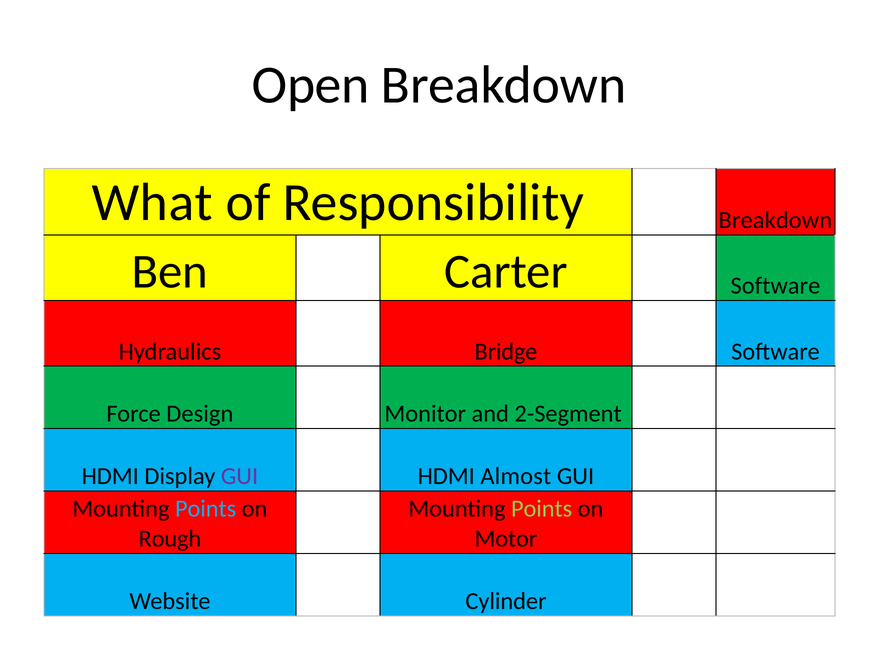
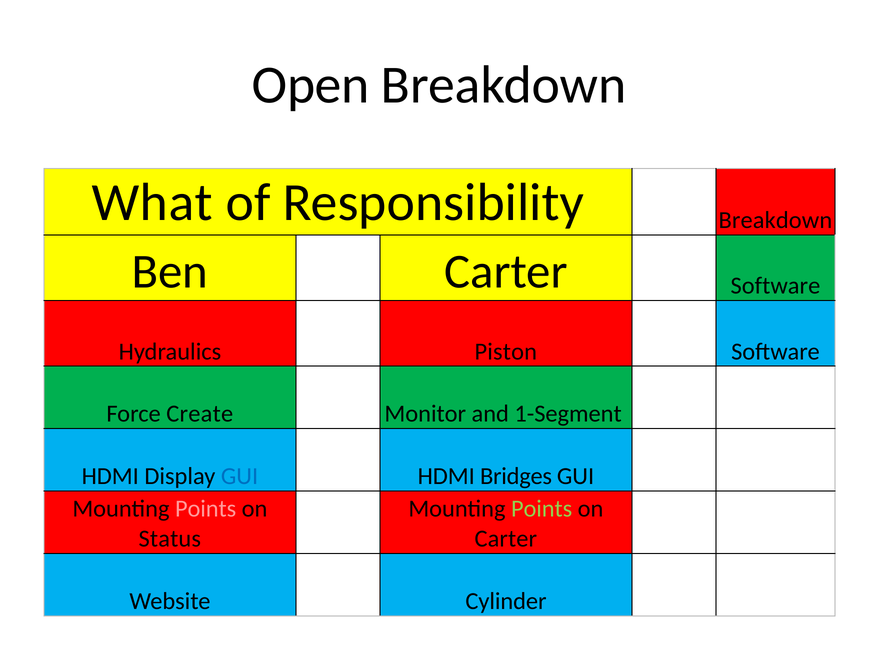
Bridge: Bridge -> Piston
Design: Design -> Create
2-Segment: 2-Segment -> 1-Segment
GUI at (240, 477) colour: purple -> blue
Almost: Almost -> Bridges
Points at (206, 509) colour: light blue -> pink
Rough: Rough -> Status
Motor at (506, 539): Motor -> Carter
